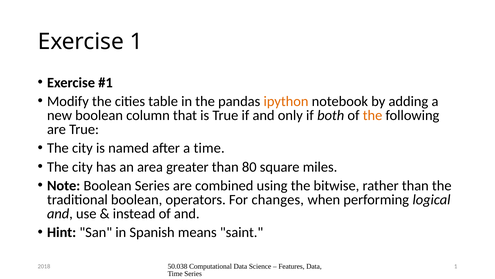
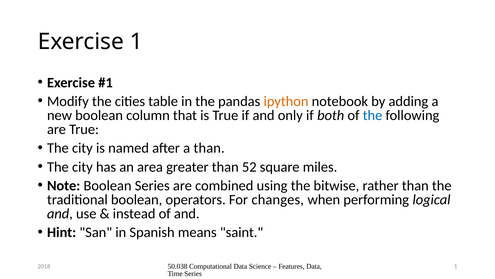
the at (373, 115) colour: orange -> blue
a time: time -> than
80: 80 -> 52
